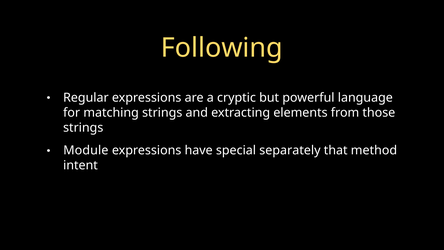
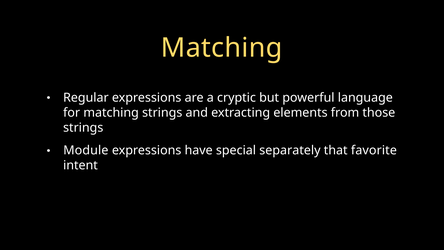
Following at (222, 48): Following -> Matching
method: method -> favorite
